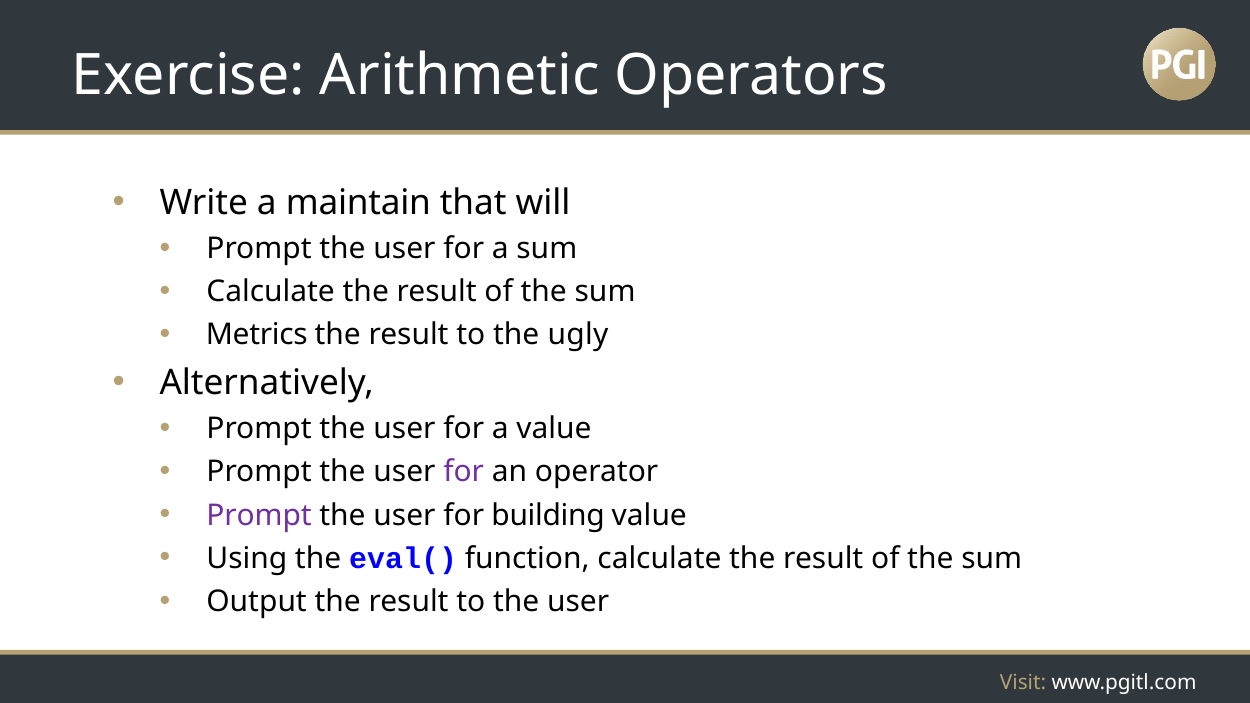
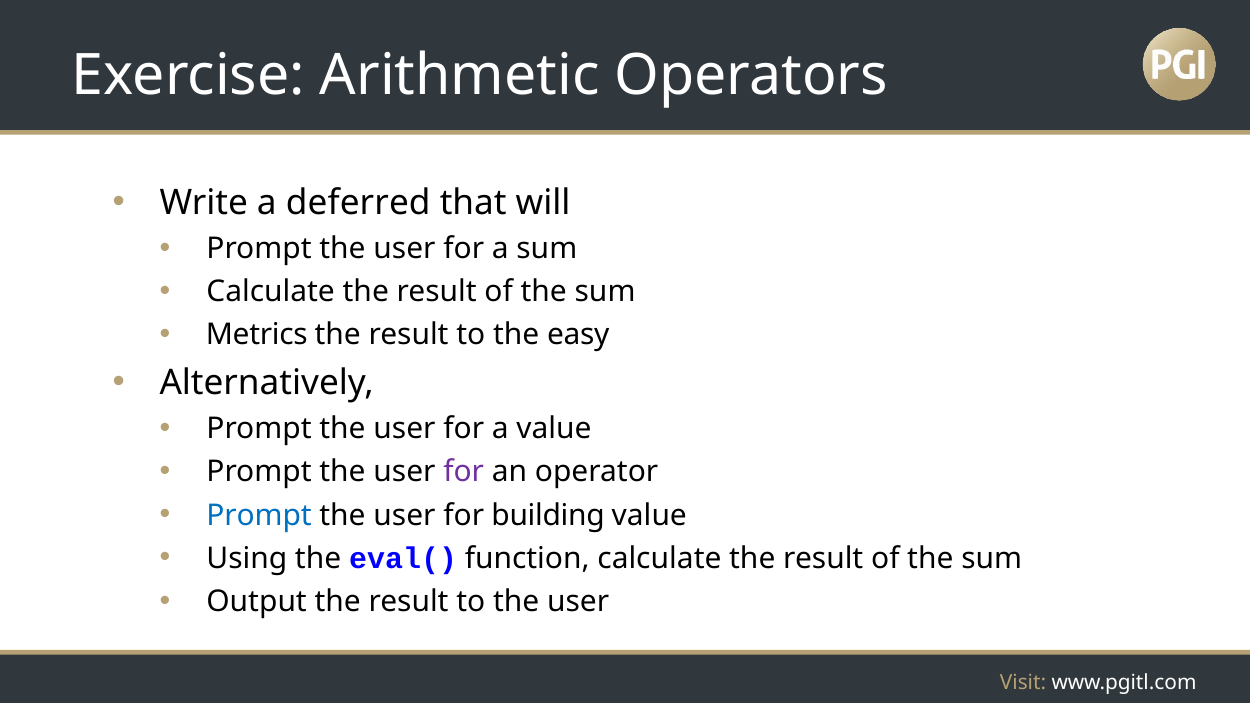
maintain: maintain -> deferred
ugly: ugly -> easy
Prompt at (259, 515) colour: purple -> blue
